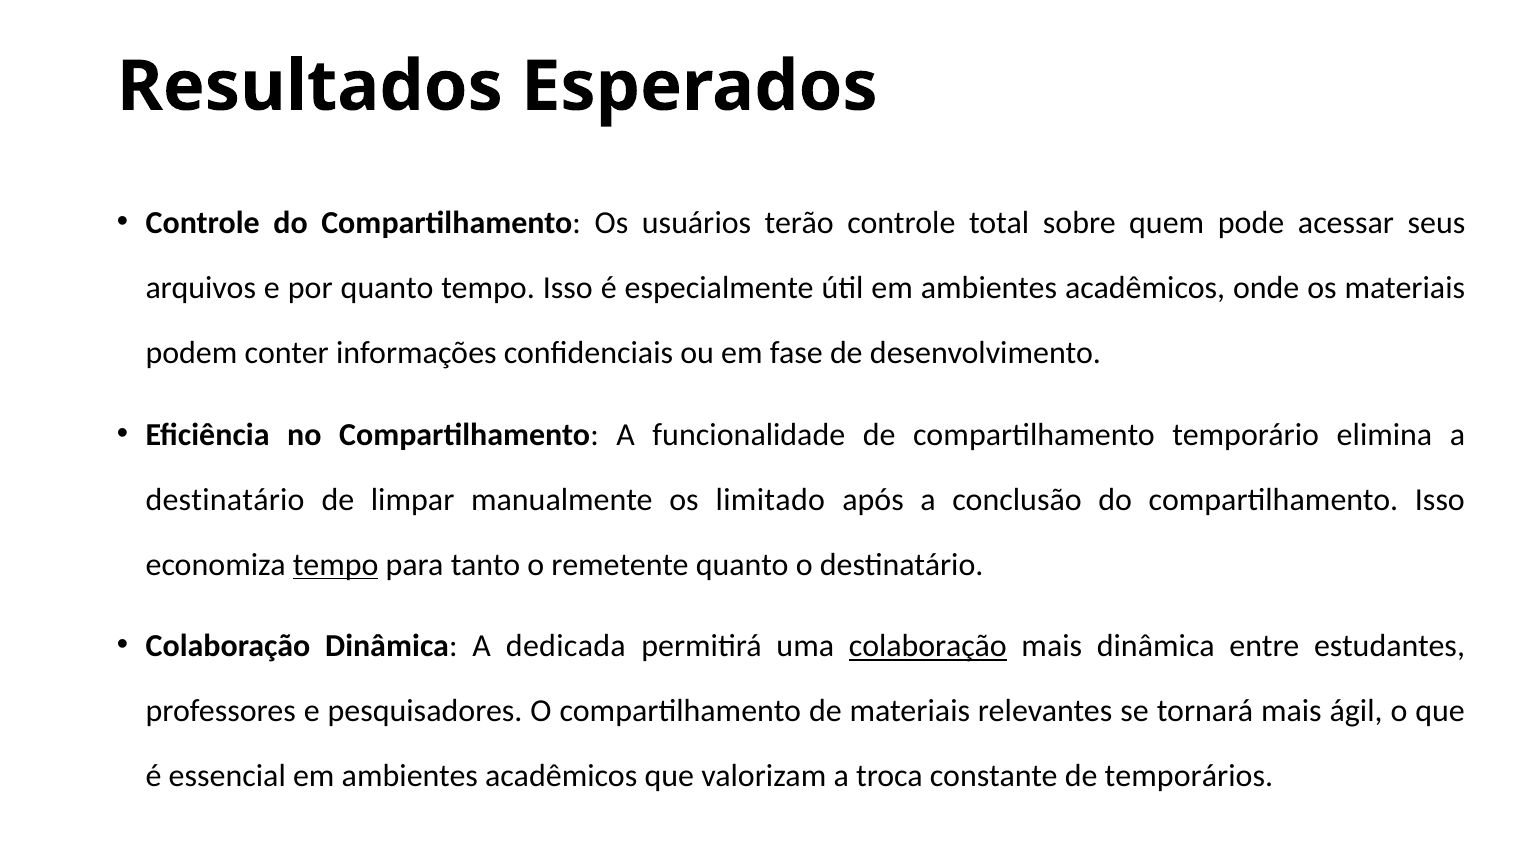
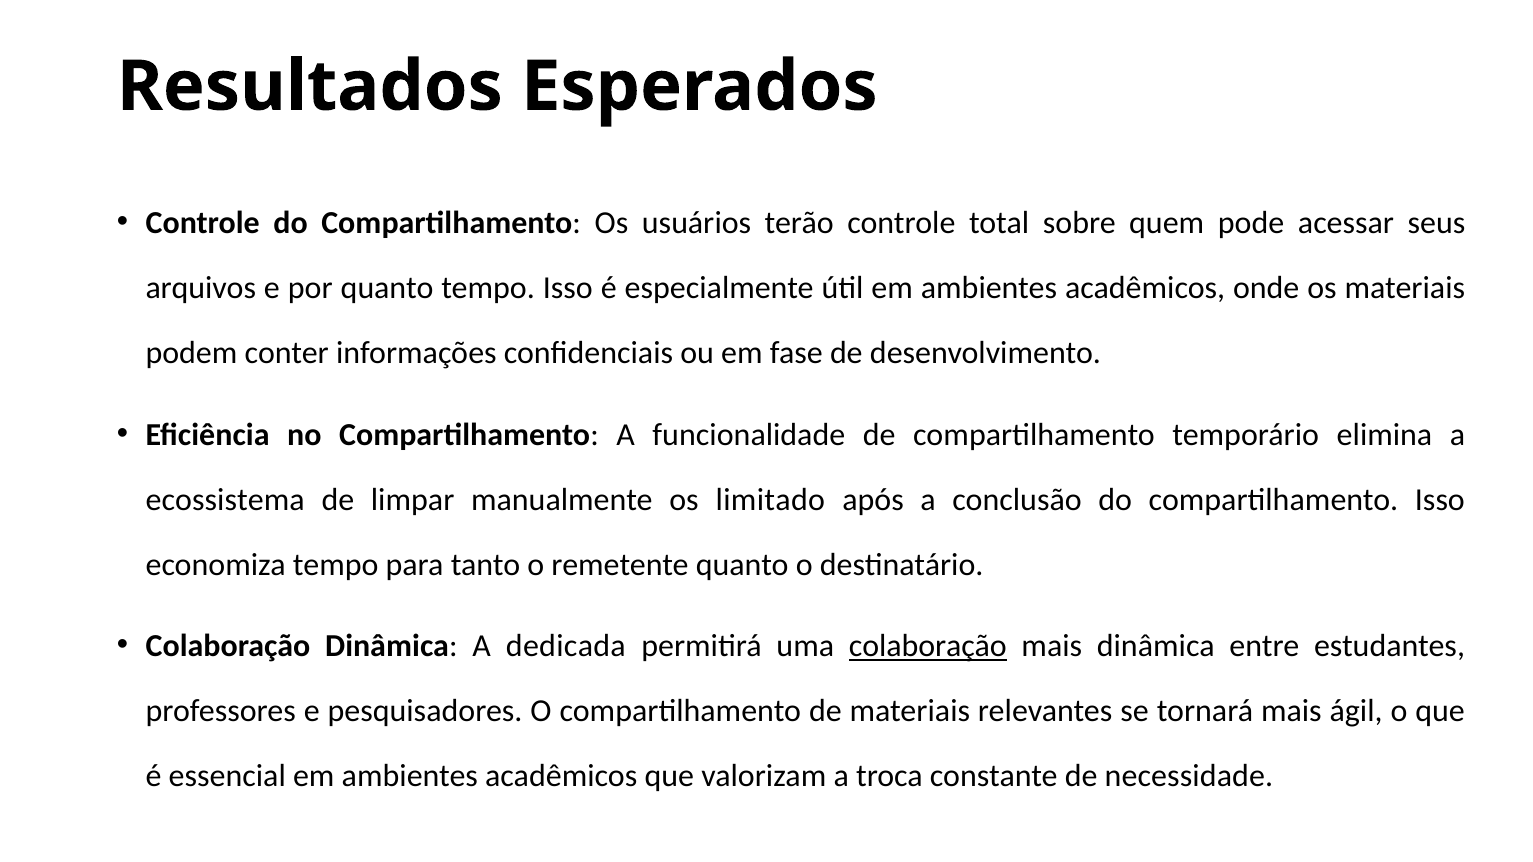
destinatário at (225, 500): destinatário -> ecossistema
tempo at (336, 565) underline: present -> none
temporários: temporários -> necessidade
